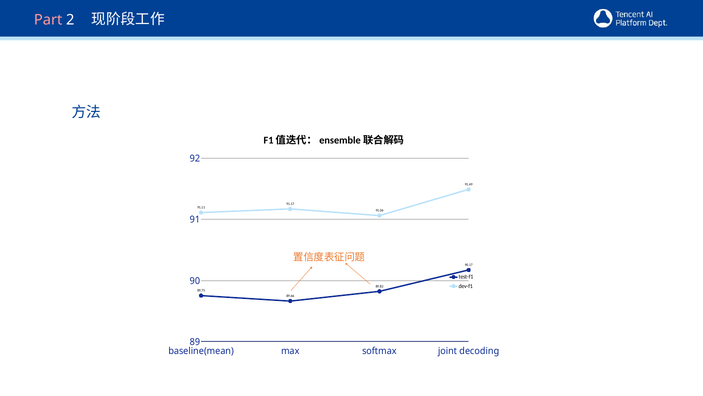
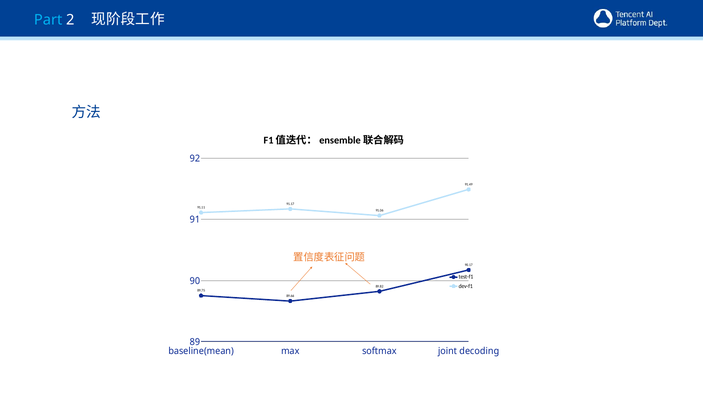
Part colour: pink -> light blue
